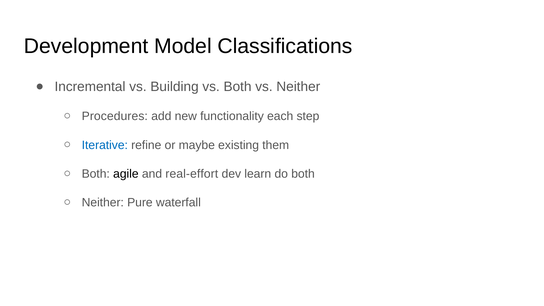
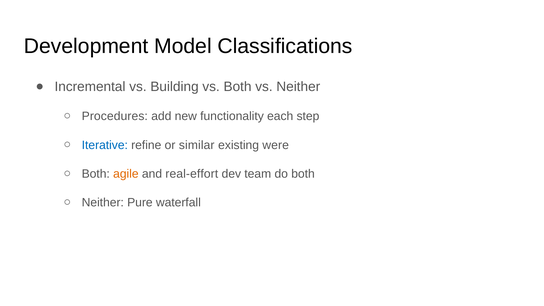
maybe: maybe -> similar
them: them -> were
agile colour: black -> orange
learn: learn -> team
